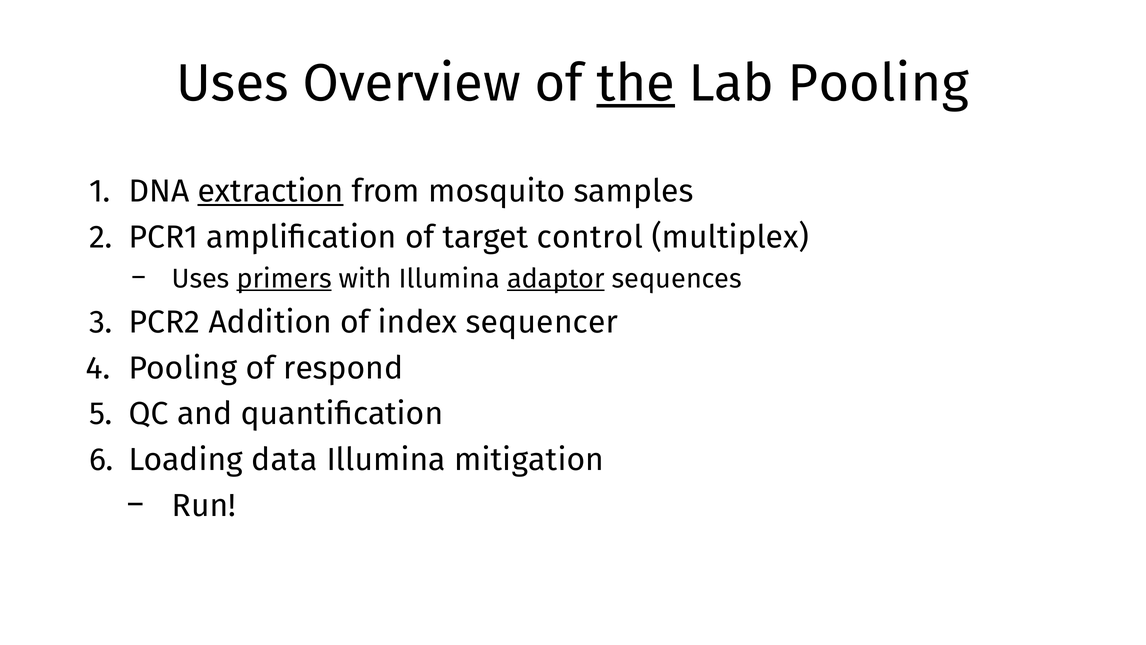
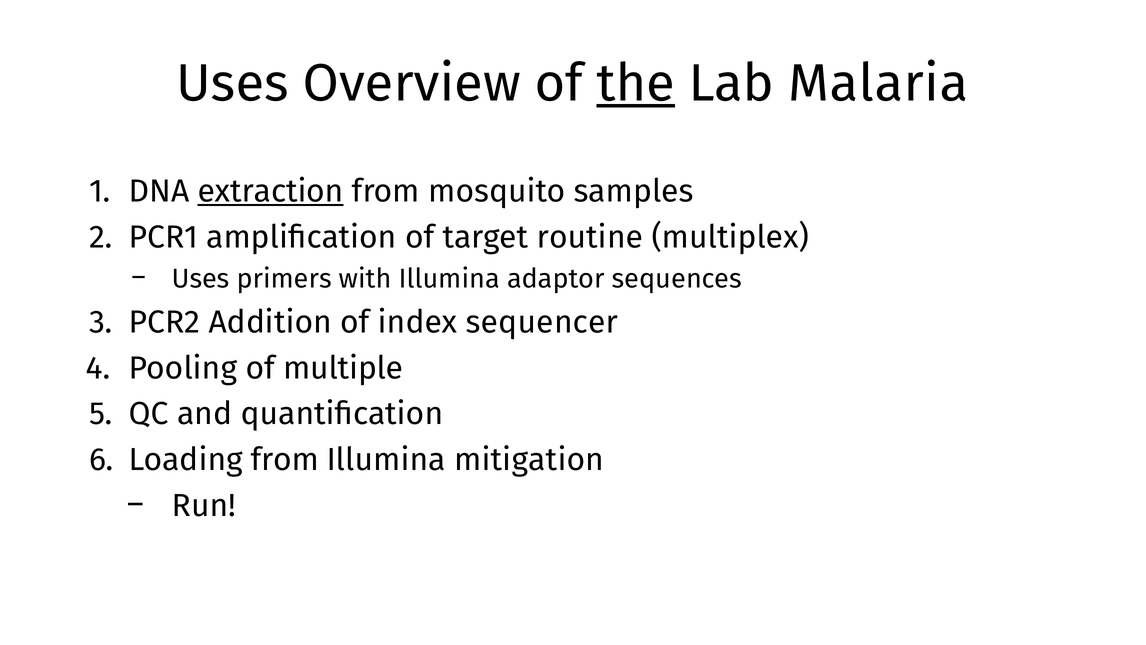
Lab Pooling: Pooling -> Malaria
control: control -> routine
primers underline: present -> none
adaptor underline: present -> none
respond: respond -> multiple
Loading data: data -> from
